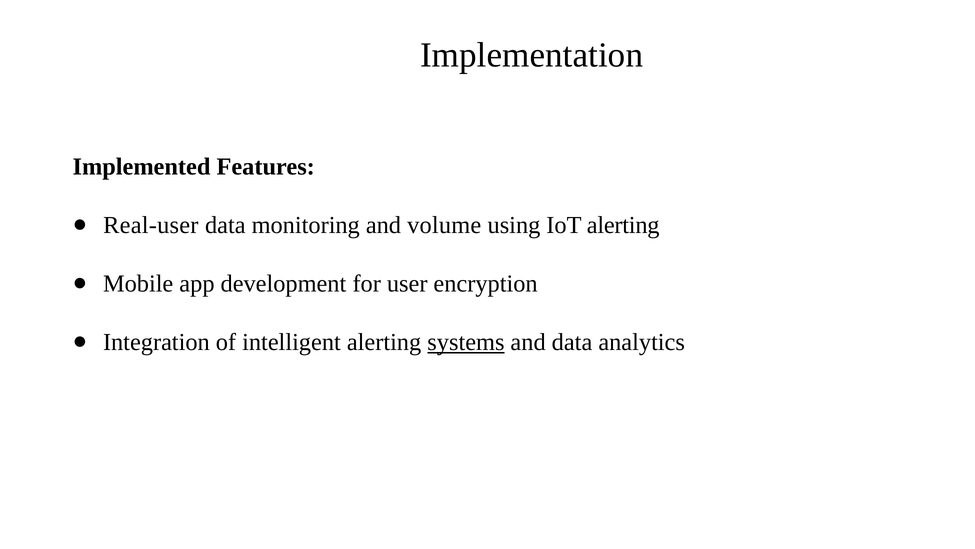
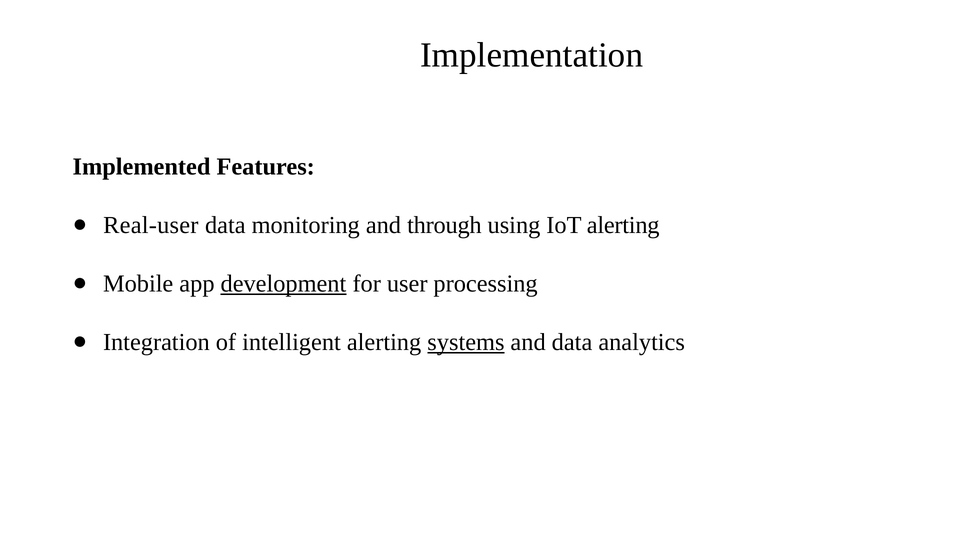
volume: volume -> through
development underline: none -> present
encryption: encryption -> processing
